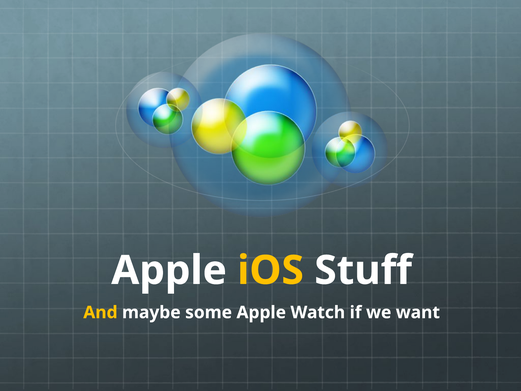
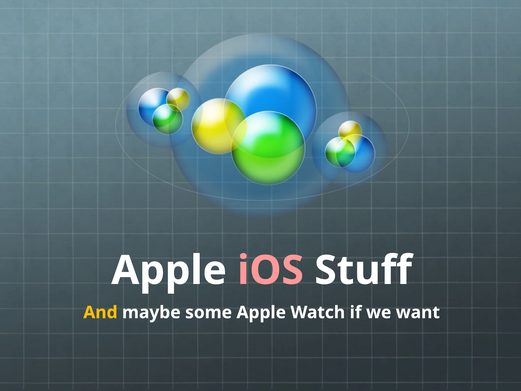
iOS colour: yellow -> pink
